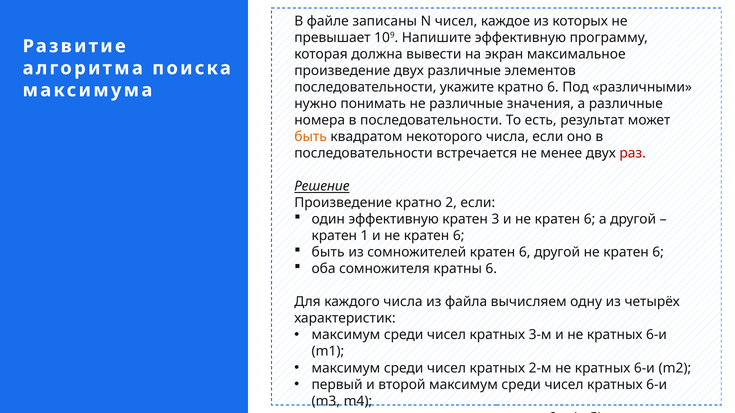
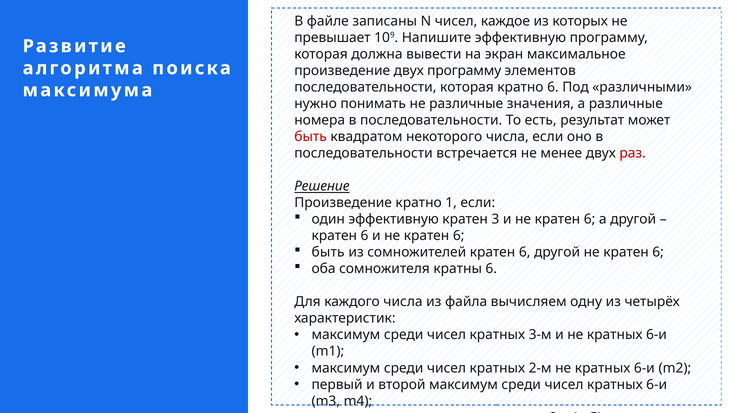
двух различные: различные -> программу
последовательности укажите: укажите -> которая
быть at (311, 137) colour: orange -> red
2: 2 -> 1
1 at (365, 236): 1 -> 6
